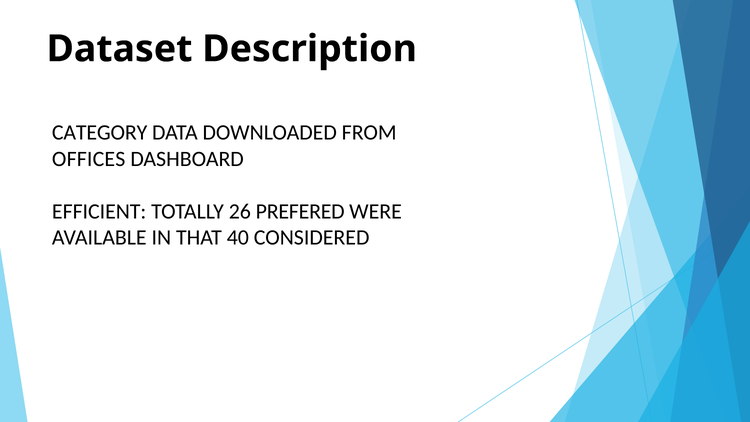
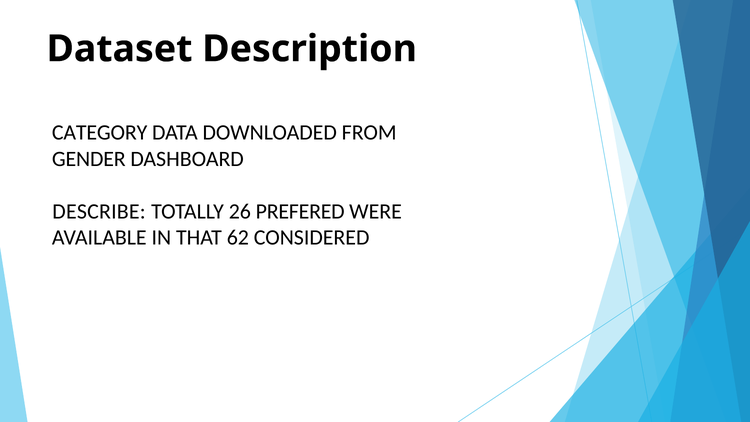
OFFICES: OFFICES -> GENDER
EFFICIENT: EFFICIENT -> DESCRIBE
40: 40 -> 62
